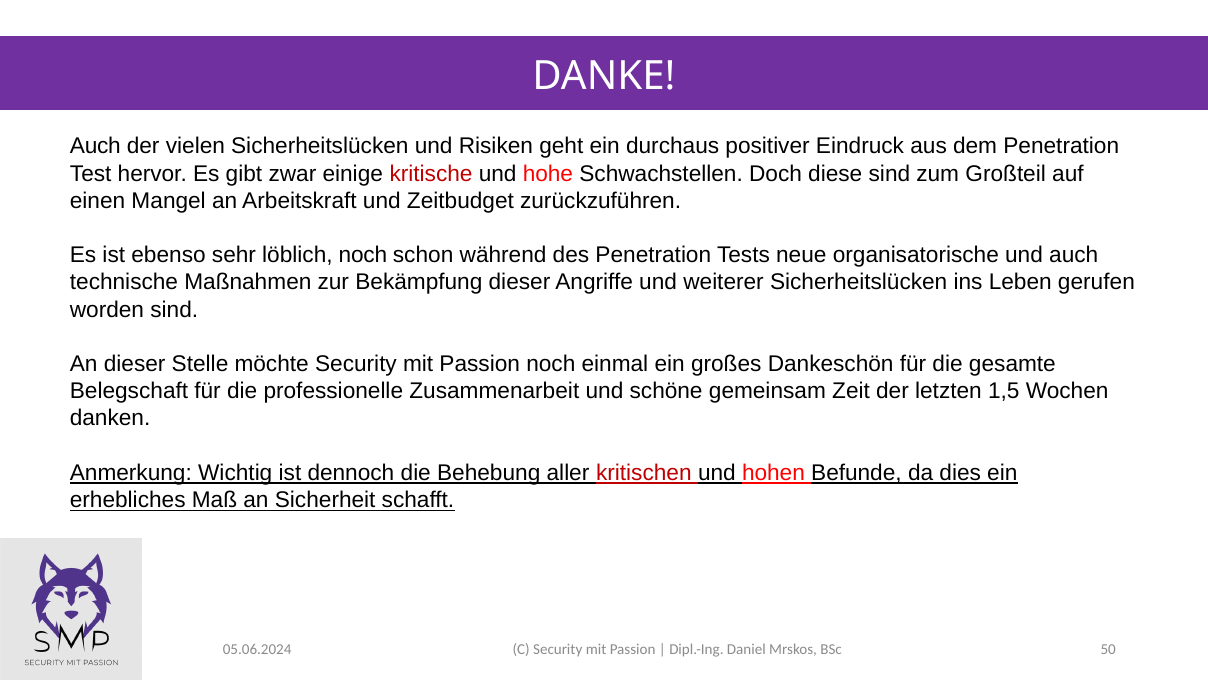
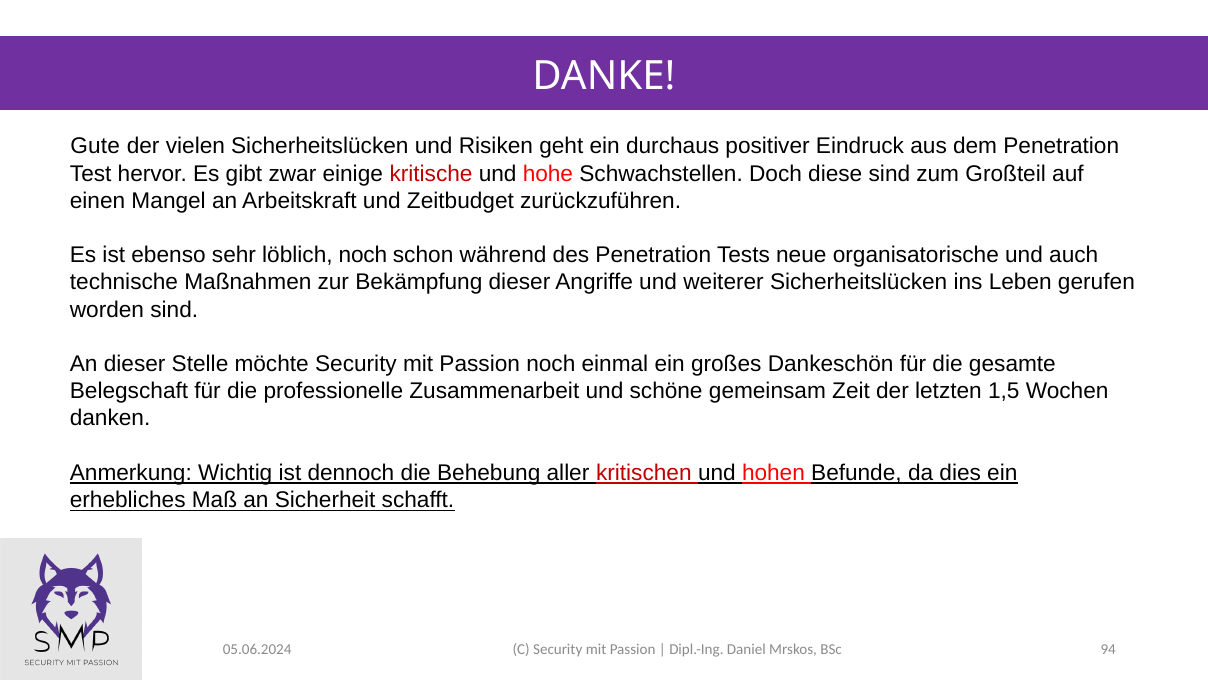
Auch at (95, 146): Auch -> Gute
50: 50 -> 94
